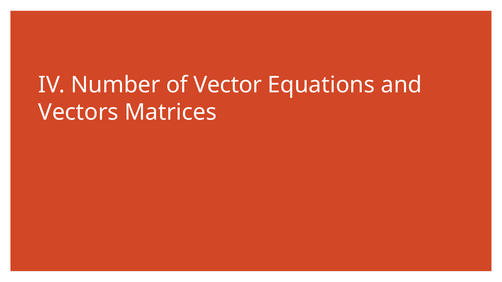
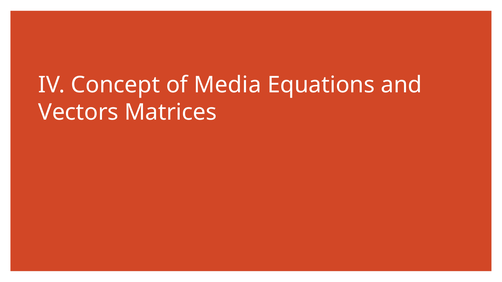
Number: Number -> Concept
Vector: Vector -> Media
